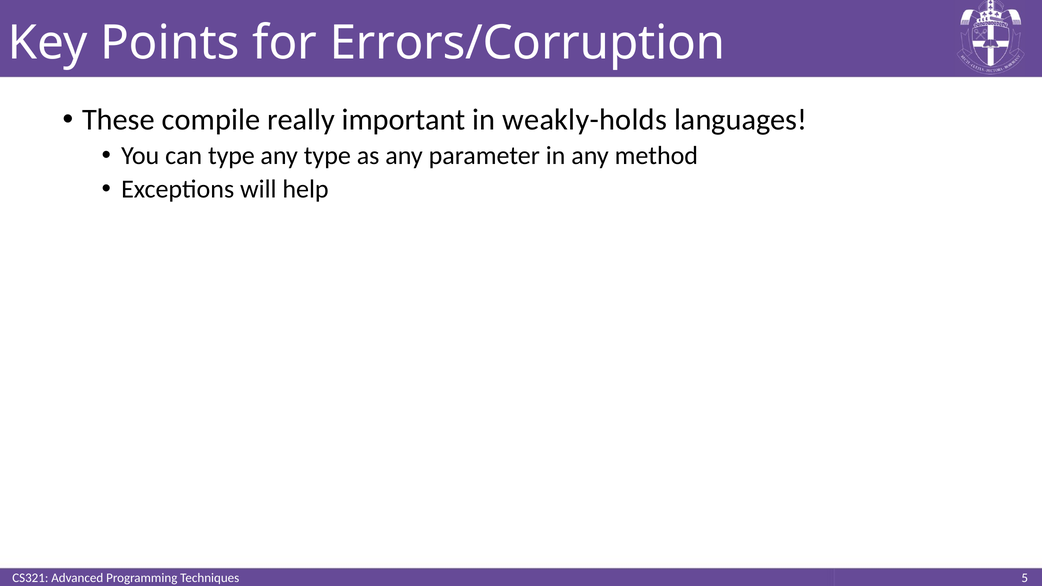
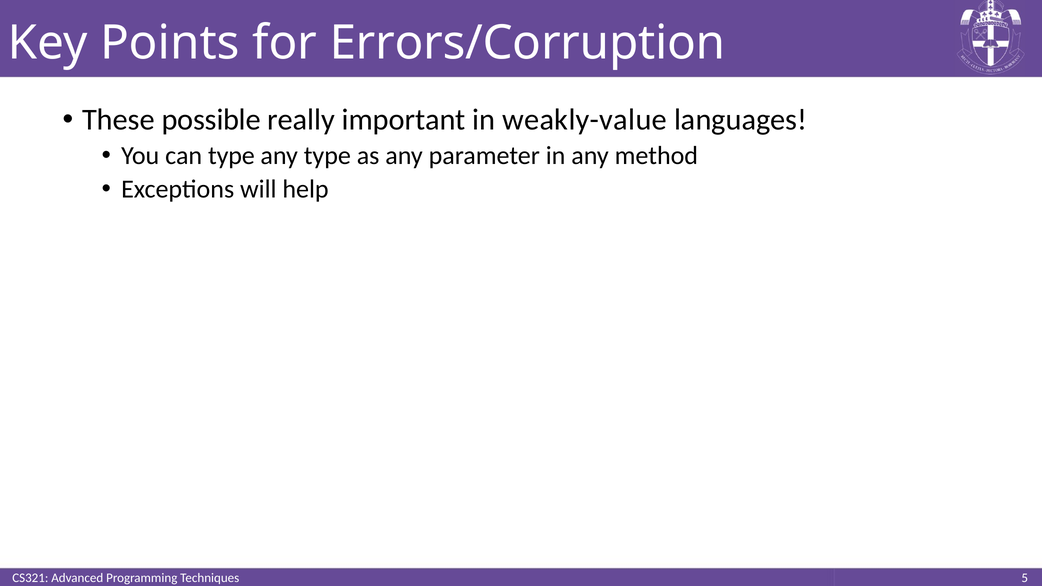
compile: compile -> possible
weakly-holds: weakly-holds -> weakly-value
